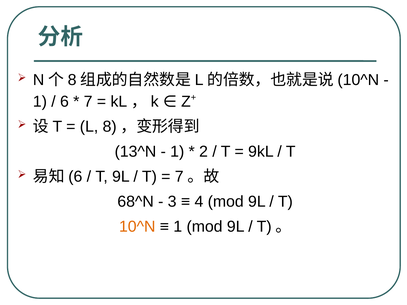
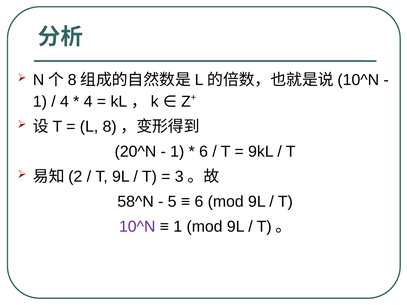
6 at (64, 102): 6 -> 4
7 at (88, 102): 7 -> 4
13^N: 13^N -> 20^N
2 at (204, 152): 2 -> 6
6 at (75, 177): 6 -> 2
7 at (179, 177): 7 -> 3
68^N: 68^N -> 58^N
3: 3 -> 5
4 at (199, 202): 4 -> 6
10^N at (137, 227) colour: orange -> purple
